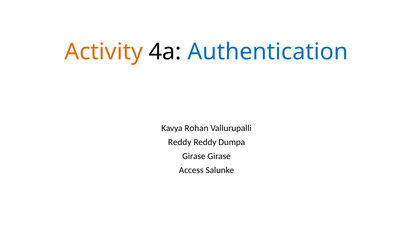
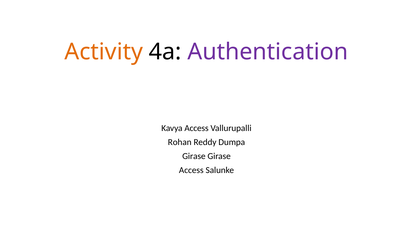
Authentication colour: blue -> purple
Kavya Rohan: Rohan -> Access
Reddy at (180, 142): Reddy -> Rohan
